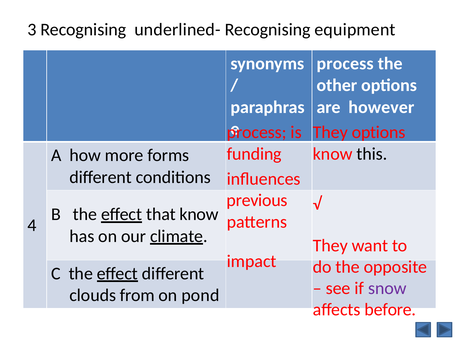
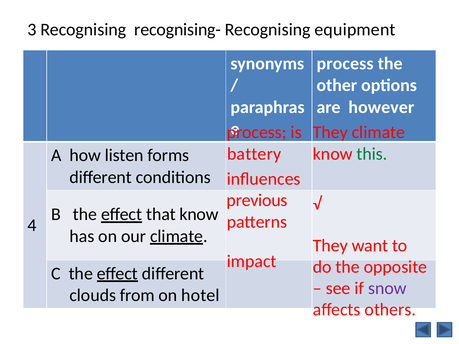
underlined-: underlined- -> recognising-
They options: options -> climate
funding: funding -> battery
this colour: black -> green
more: more -> listen
pond: pond -> hotel
before: before -> others
